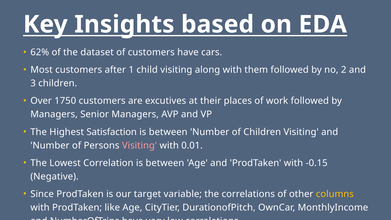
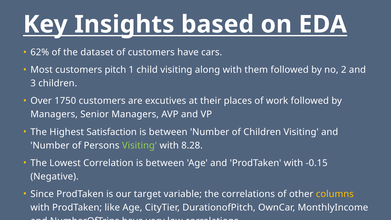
after: after -> pitch
Visiting at (139, 145) colour: pink -> light green
0.01: 0.01 -> 8.28
